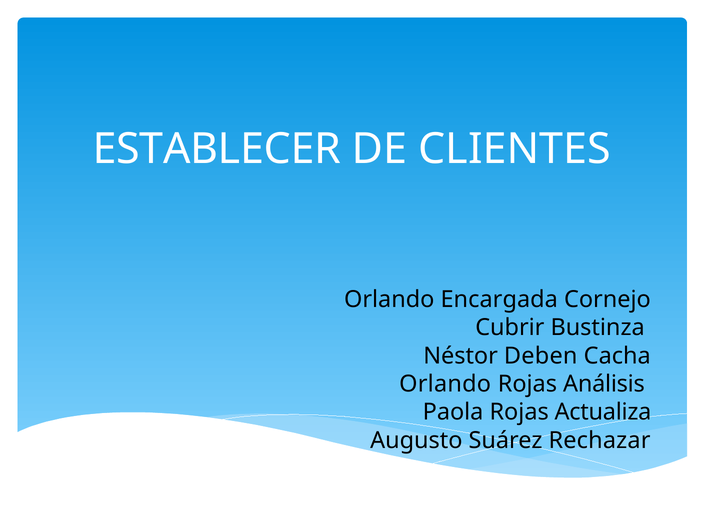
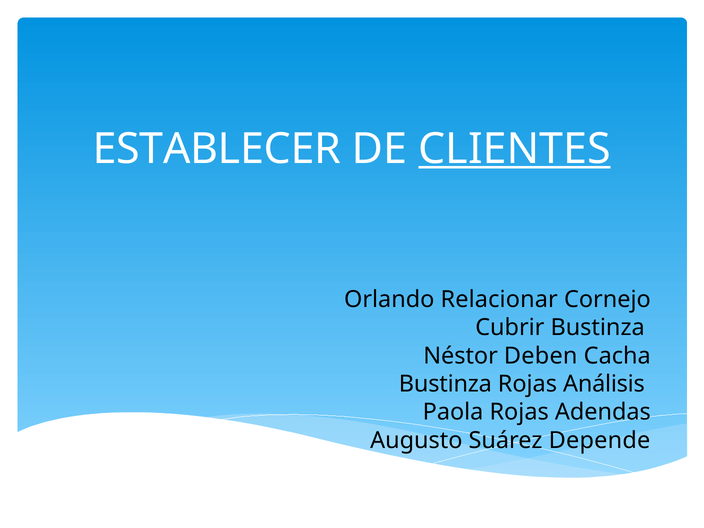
CLIENTES underline: none -> present
Encargada: Encargada -> Relacionar
Orlando at (445, 384): Orlando -> Bustinza
Actualiza: Actualiza -> Adendas
Rechazar: Rechazar -> Depende
